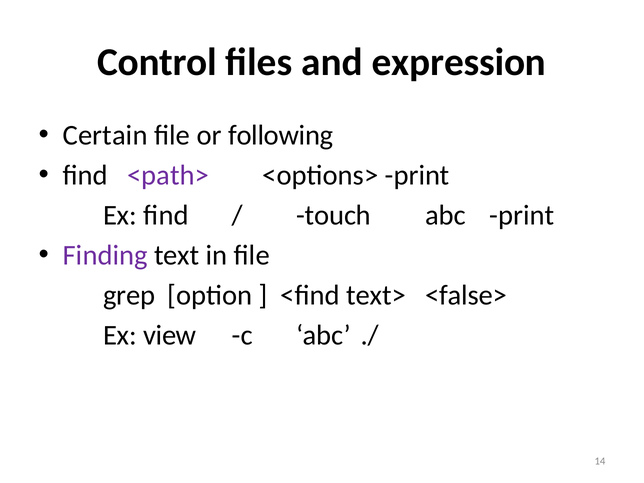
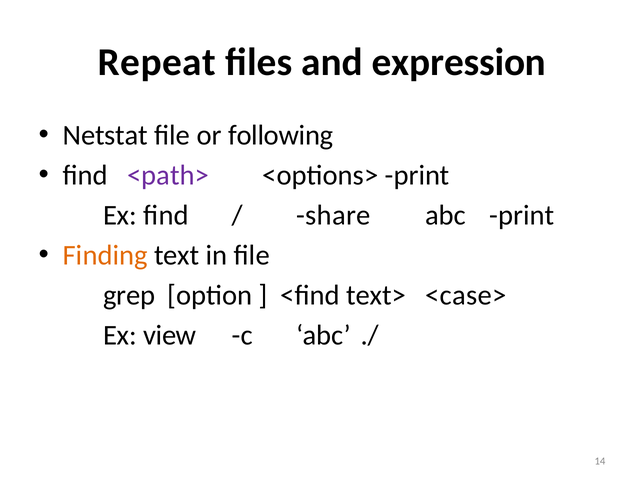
Control: Control -> Repeat
Certain: Certain -> Netstat
touch: touch -> share
Finding colour: purple -> orange
<false>: <false> -> <case>
